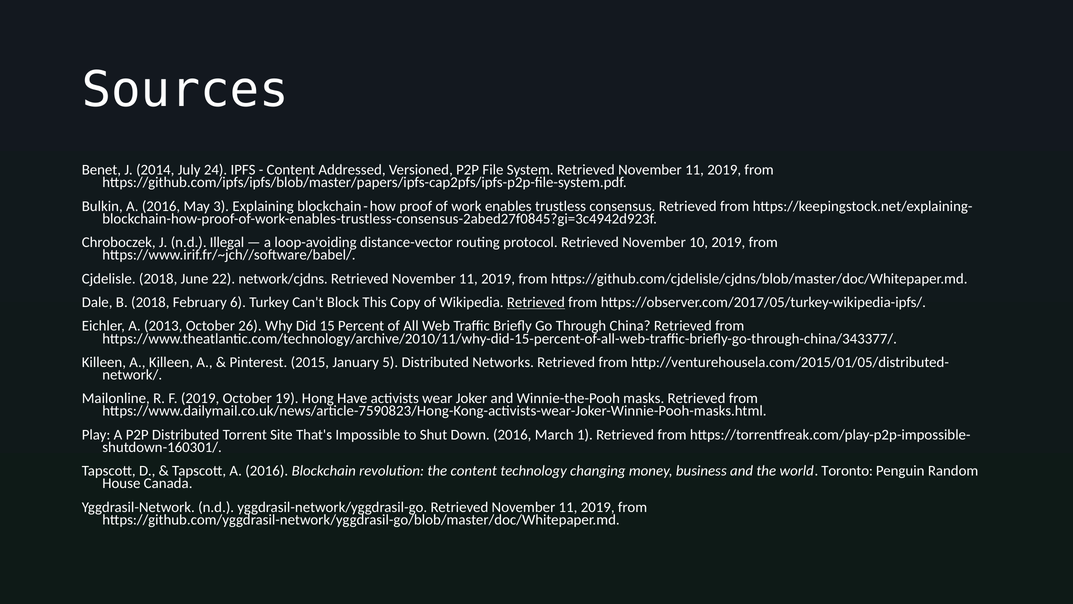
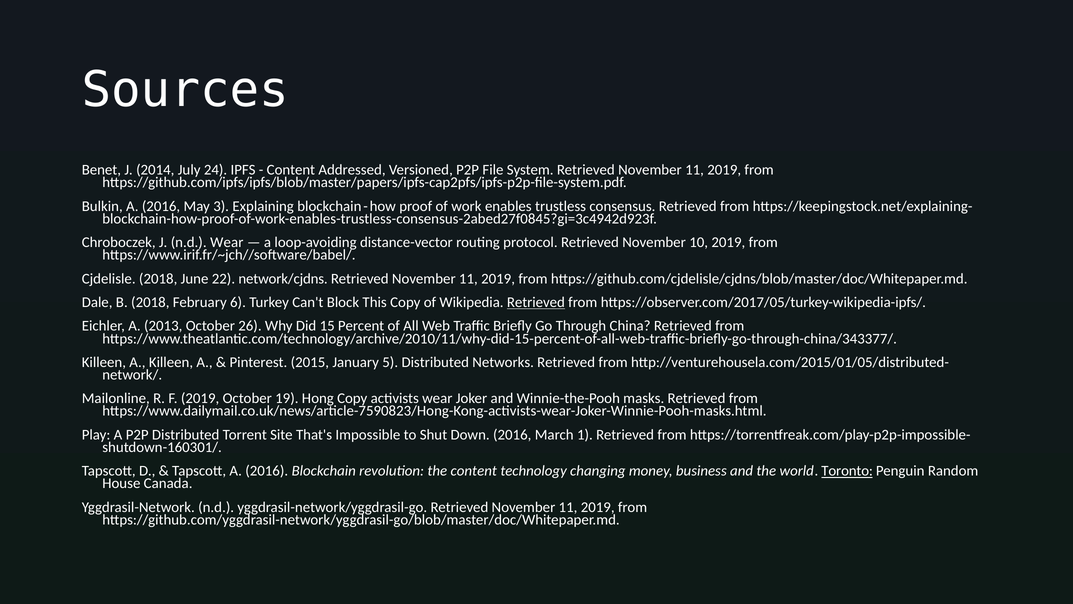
n.d Illegal: Illegal -> Wear
Hong Have: Have -> Copy
Toronto underline: none -> present
